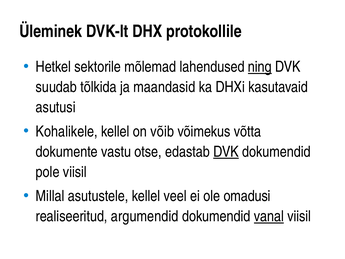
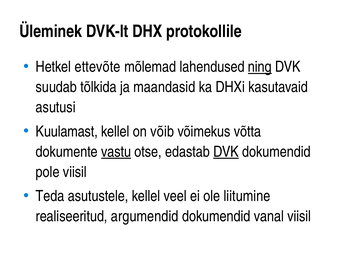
sektorile: sektorile -> ettevõte
Kohalikele: Kohalikele -> Kuulamast
vastu underline: none -> present
Millal: Millal -> Teda
omadusi: omadusi -> liitumine
vanal underline: present -> none
